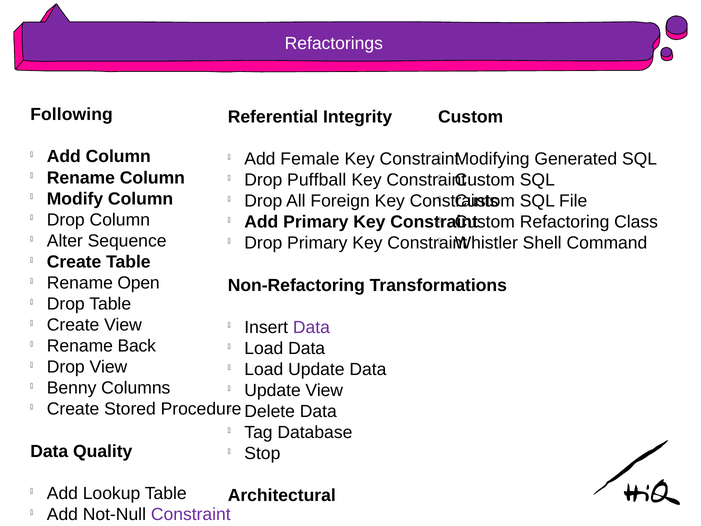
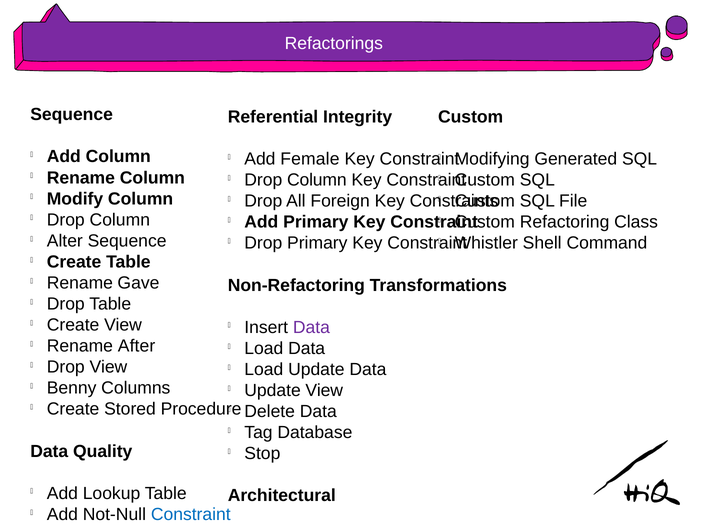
Following at (72, 115): Following -> Sequence
Puffball at (317, 180): Puffball -> Column
Open: Open -> Gave
Back: Back -> After
Constraint at (191, 514) colour: purple -> blue
